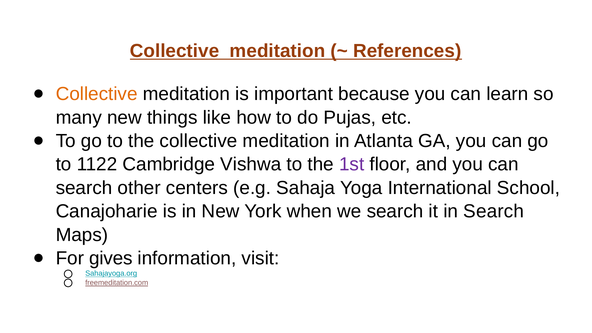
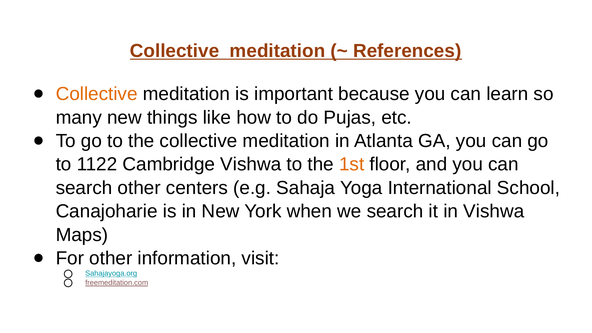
1st colour: purple -> orange
in Search: Search -> Vishwa
For gives: gives -> other
